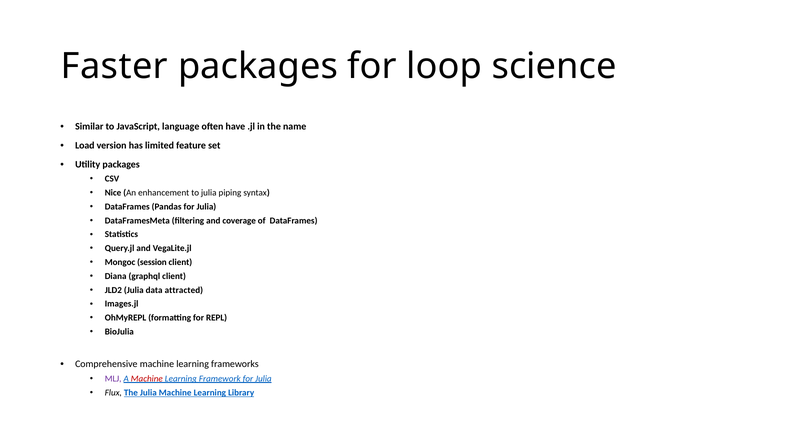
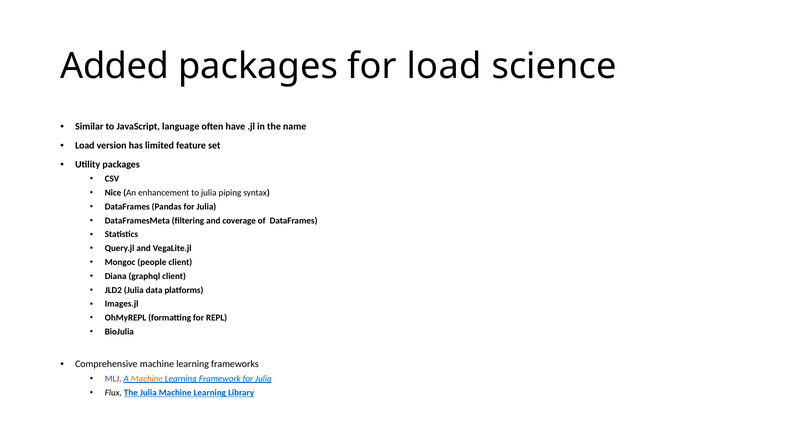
Faster: Faster -> Added
for loop: loop -> load
session: session -> people
attracted: attracted -> platforms
Machine at (147, 379) colour: red -> orange
